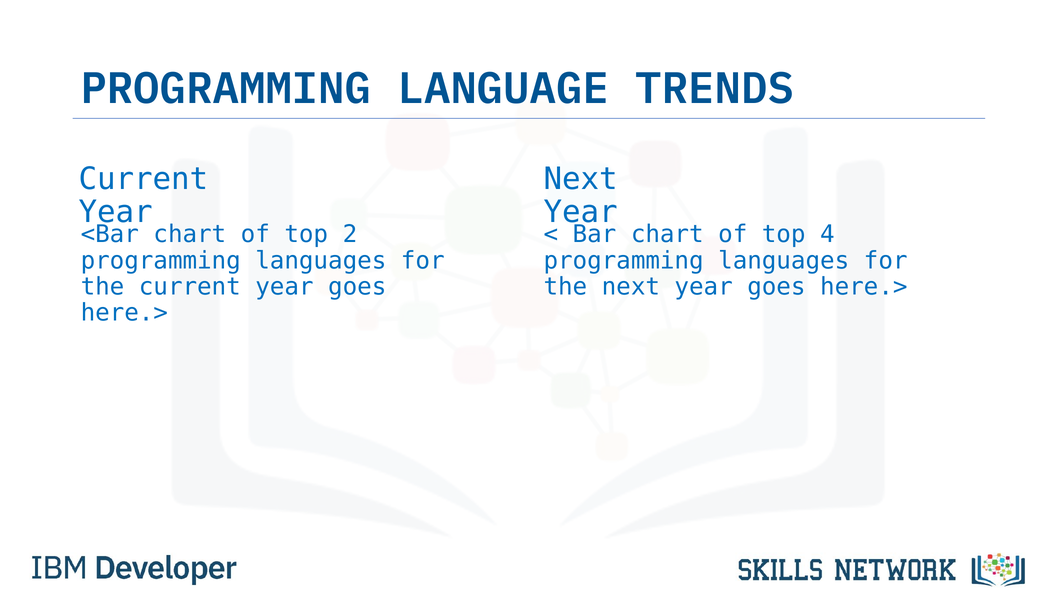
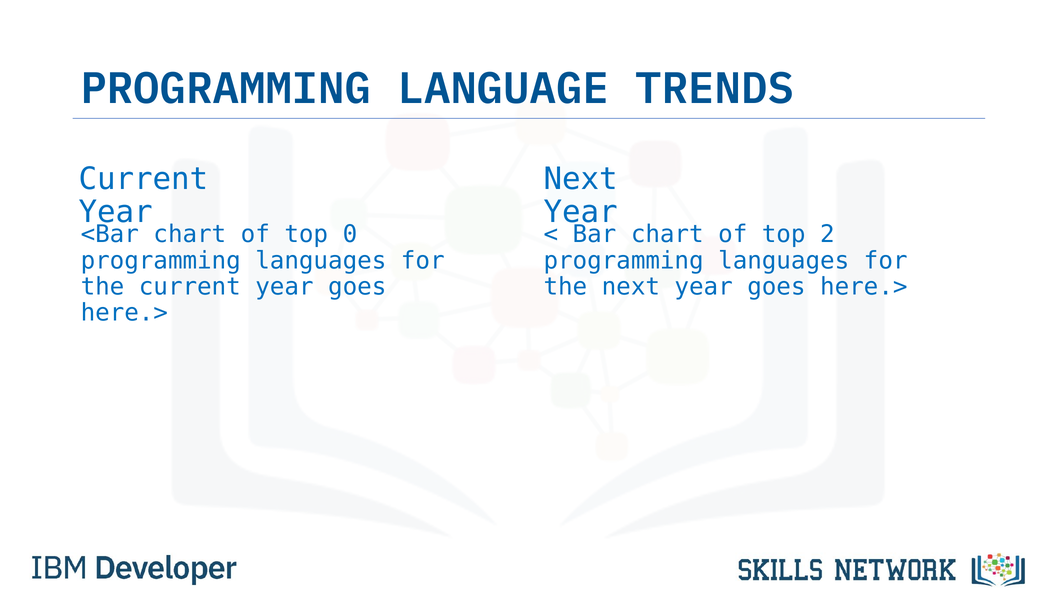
2: 2 -> 0
4: 4 -> 2
